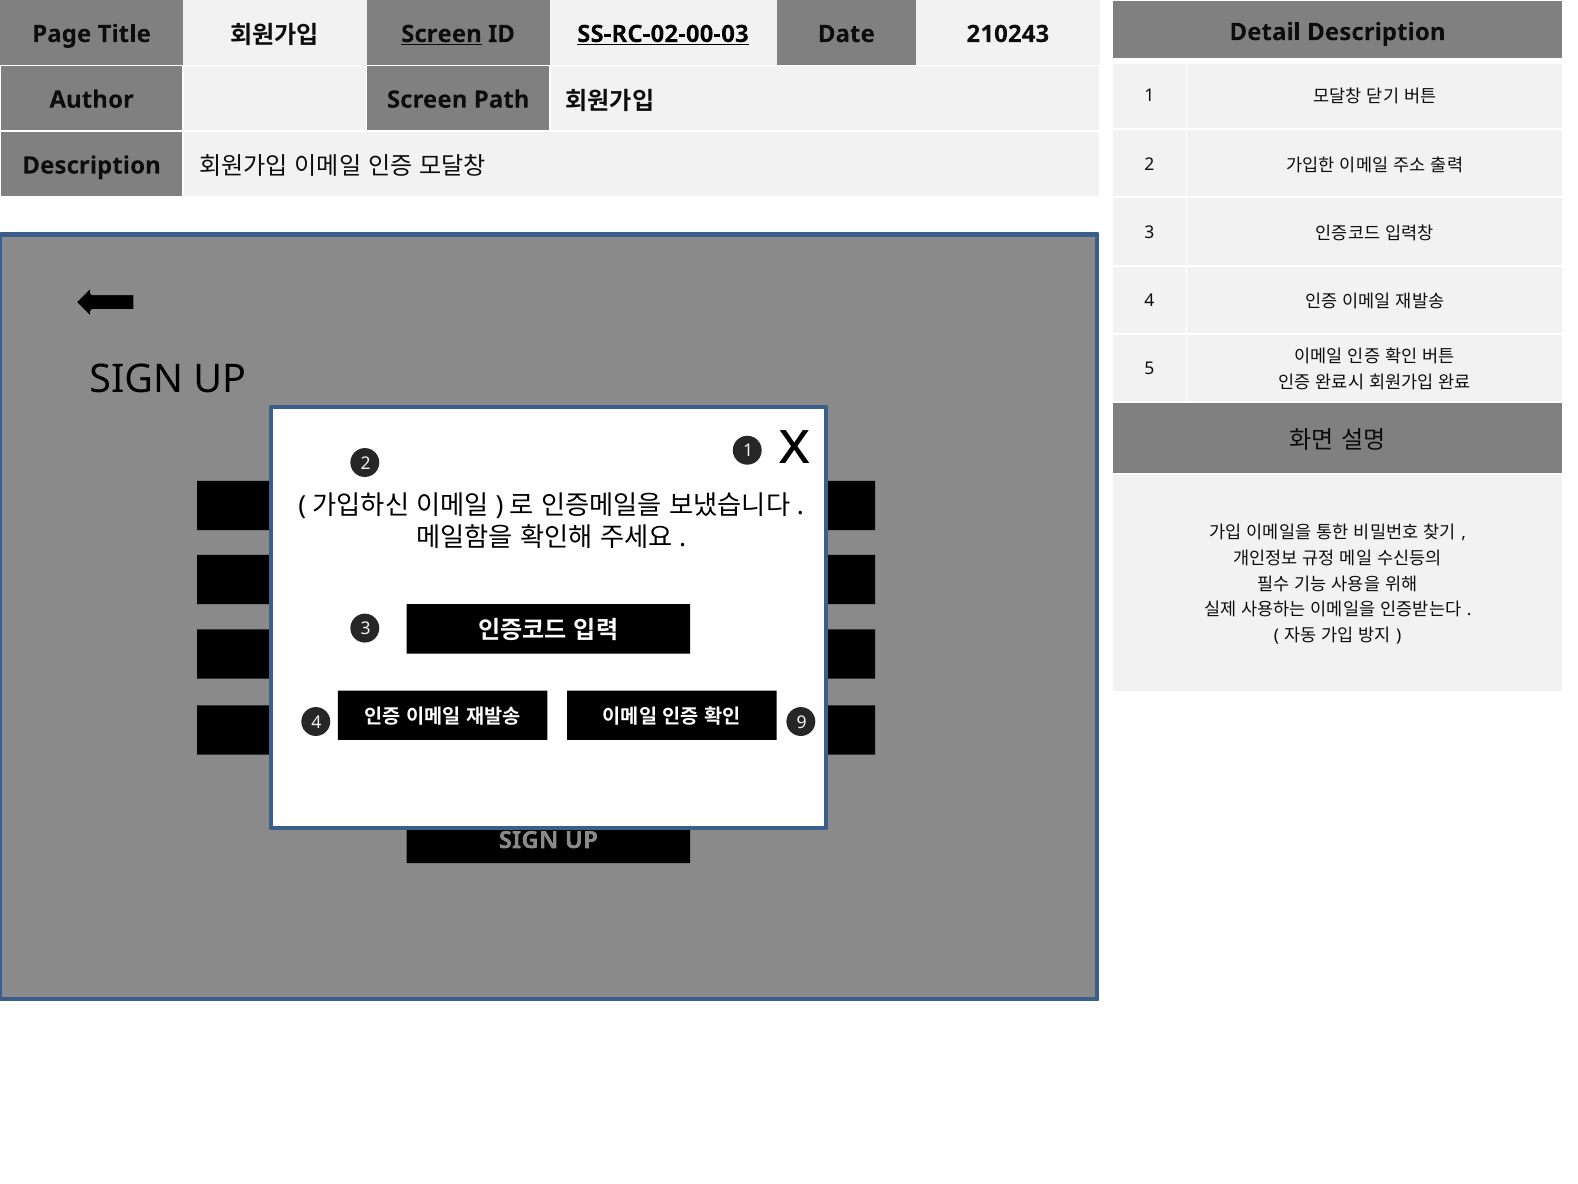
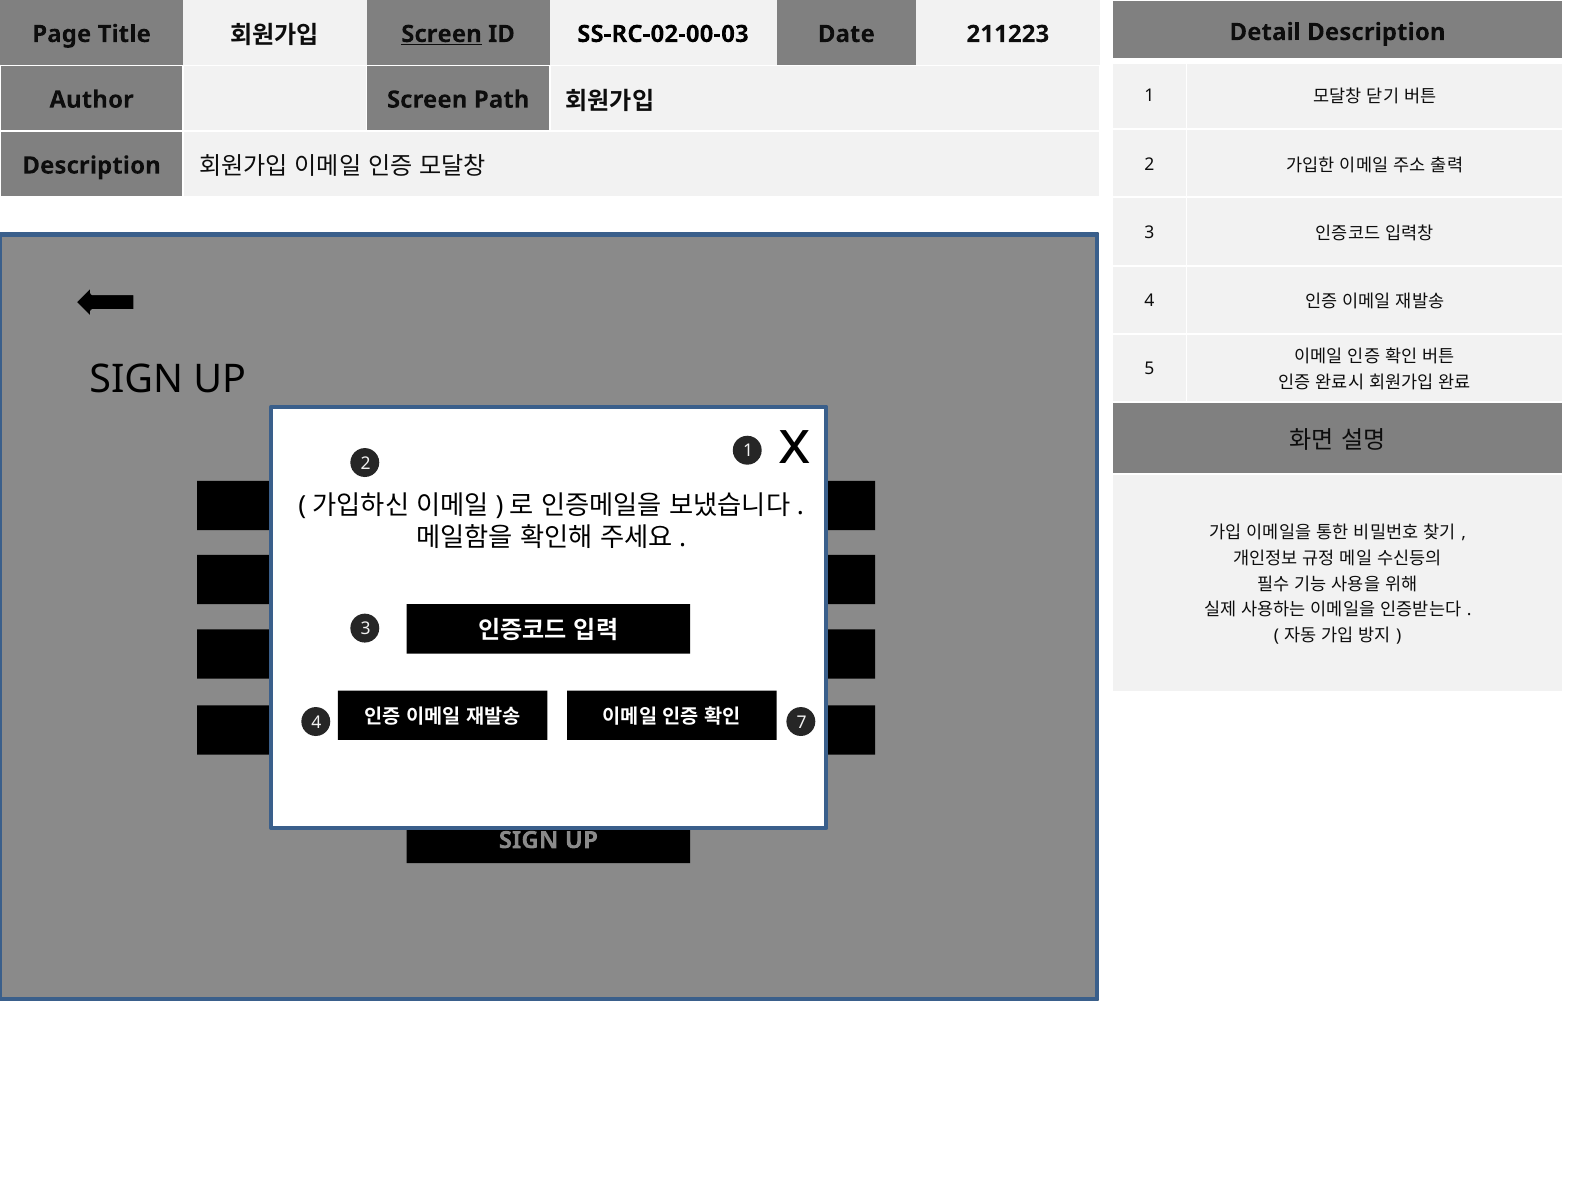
SS-RC-02-00-03 underline: present -> none
210243: 210243 -> 211223
9: 9 -> 7
